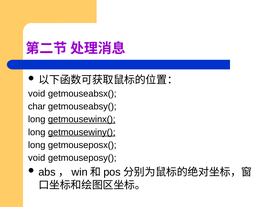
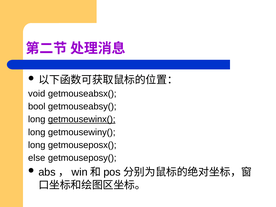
char: char -> bool
getmousewiny( underline: present -> none
void at (37, 158): void -> else
